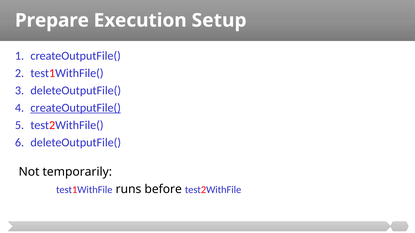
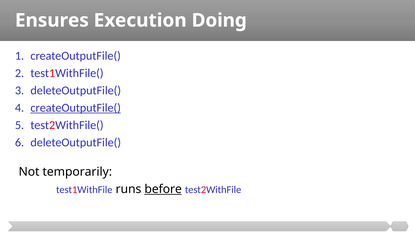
Prepare: Prepare -> Ensures
Setup: Setup -> Doing
before underline: none -> present
